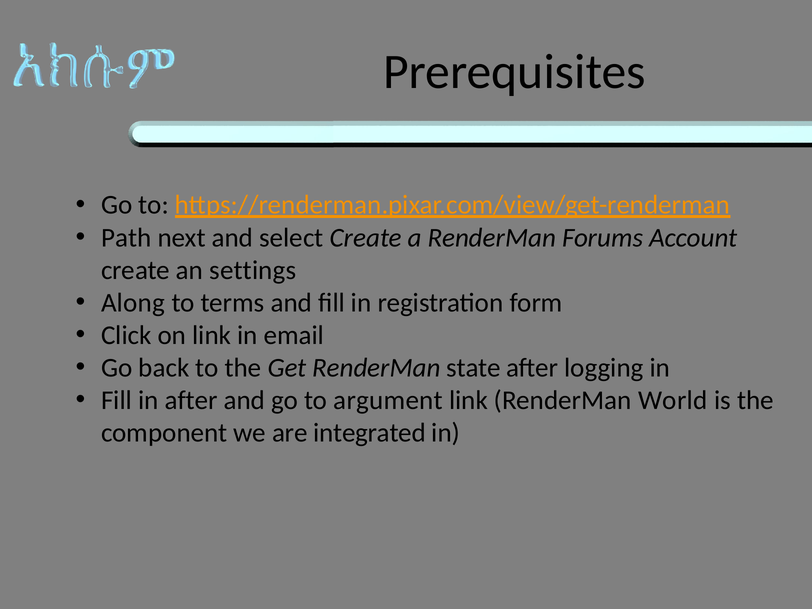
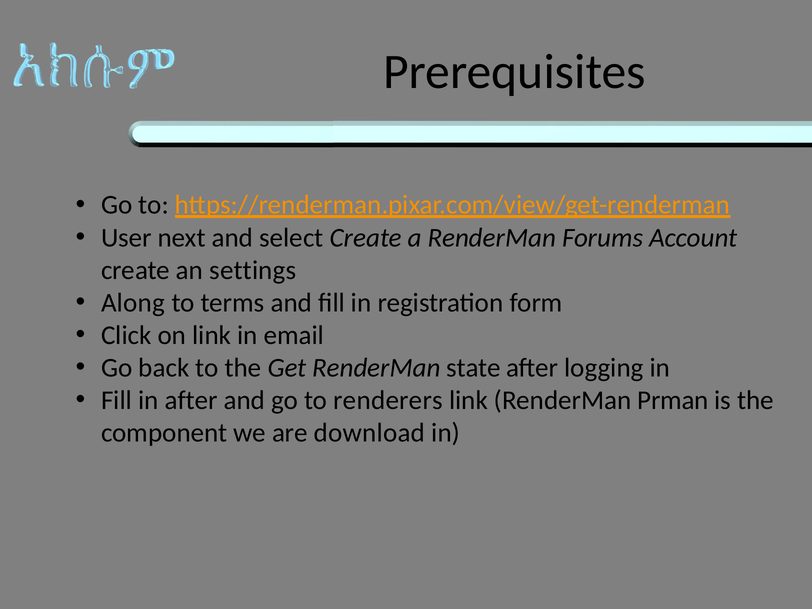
Path: Path -> User
argument: argument -> renderers
World: World -> Prman
integrated: integrated -> download
